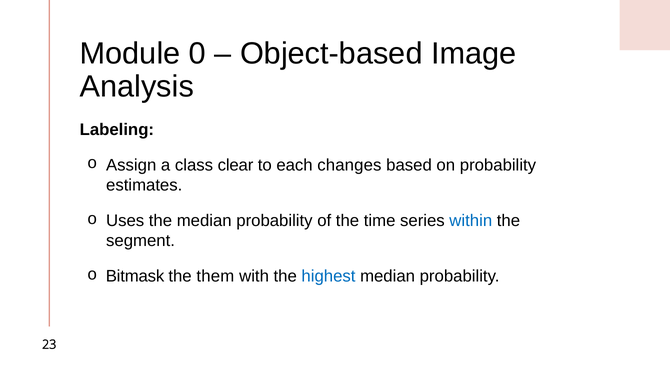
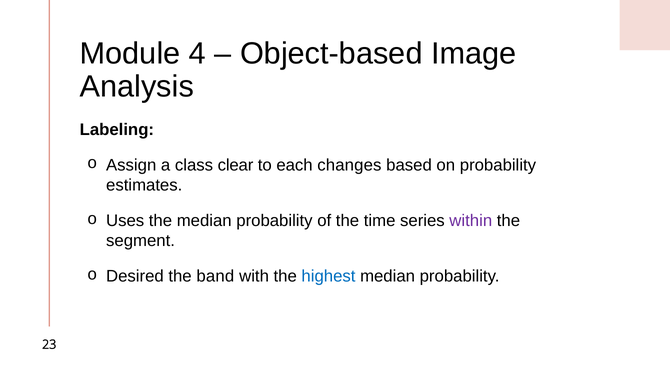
0: 0 -> 4
within colour: blue -> purple
Bitmask: Bitmask -> Desired
them: them -> band
